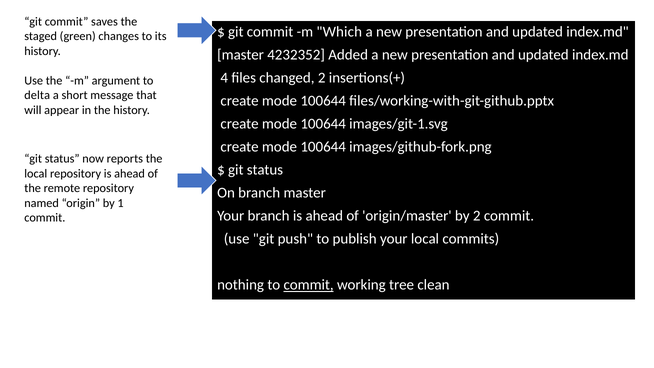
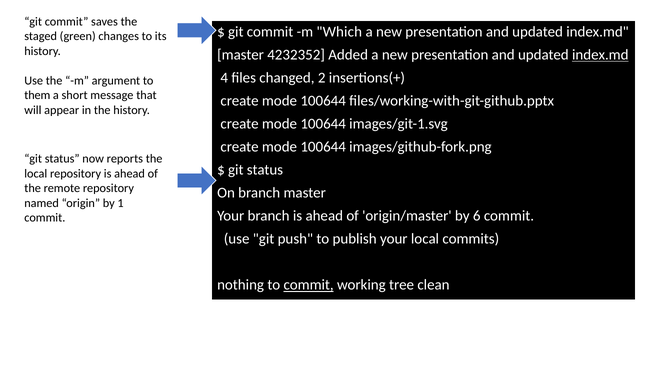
index.md at (600, 55) underline: none -> present
delta: delta -> them
by 2: 2 -> 6
